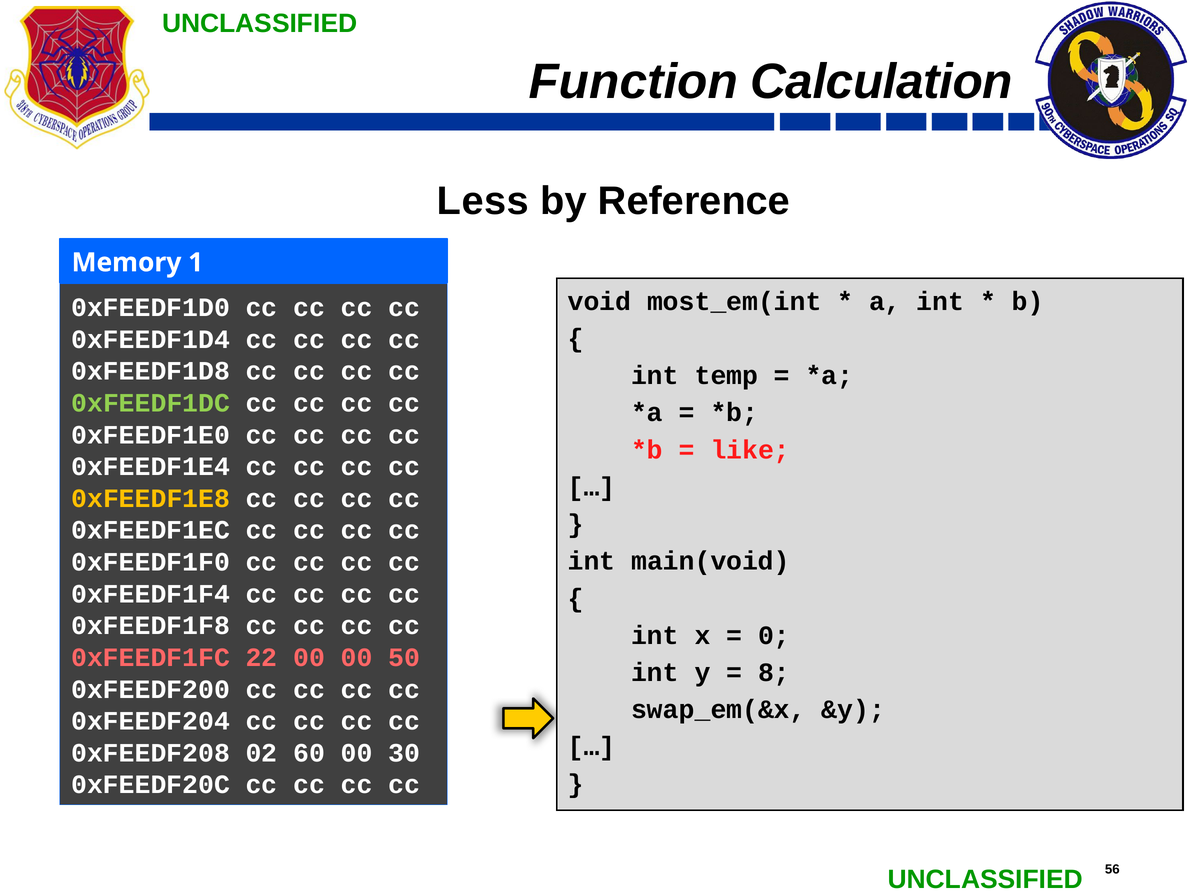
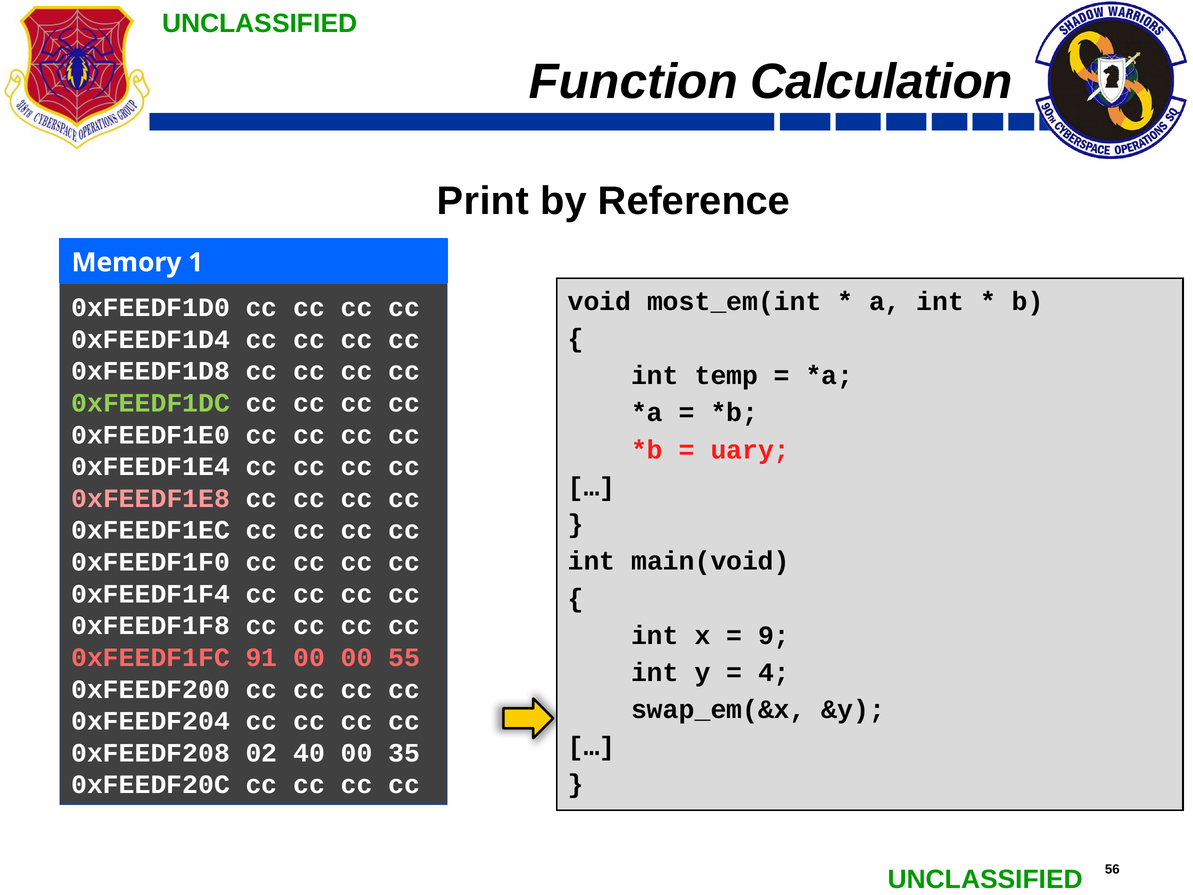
Less: Less -> Print
like: like -> uary
0xFEEDF1E8 colour: yellow -> pink
0: 0 -> 9
22: 22 -> 91
50: 50 -> 55
8: 8 -> 4
60: 60 -> 40
30: 30 -> 35
